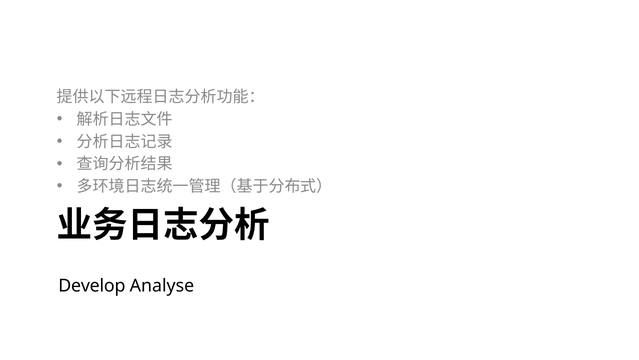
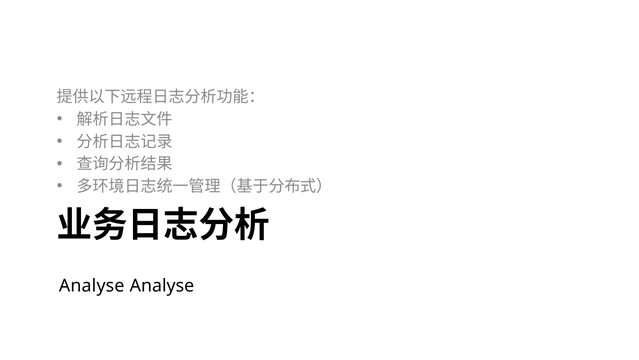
Develop at (92, 286): Develop -> Analyse
